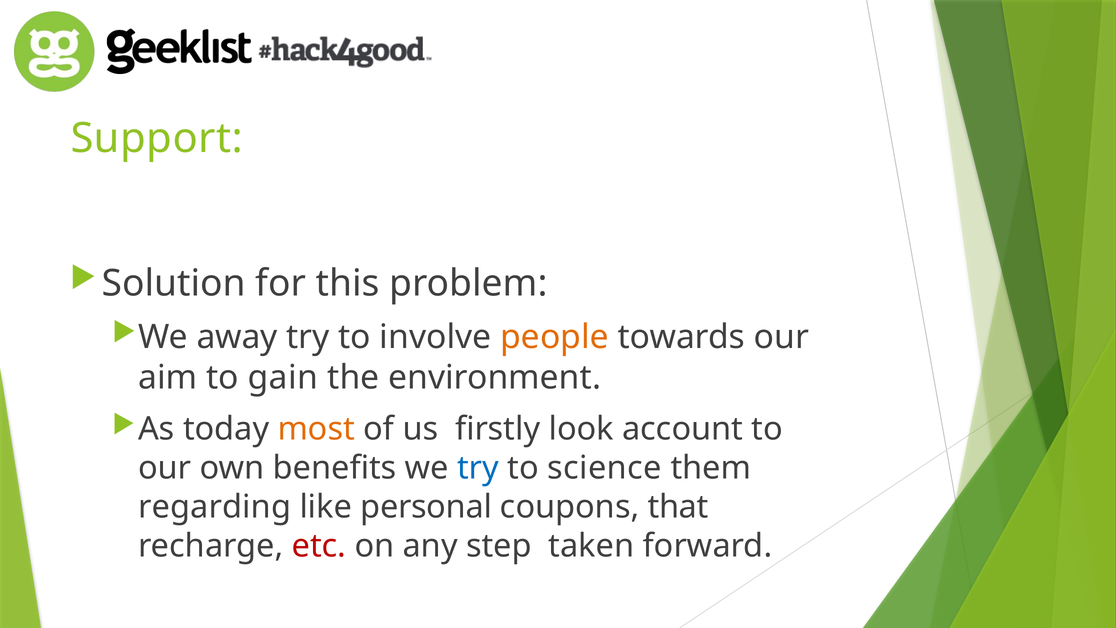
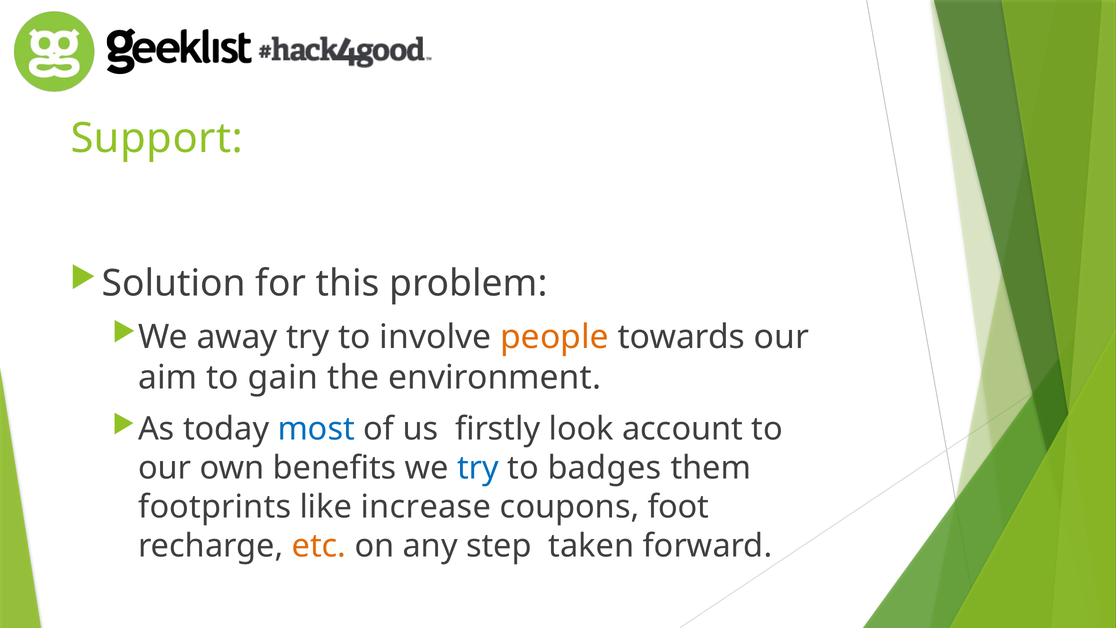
most colour: orange -> blue
science: science -> badges
regarding: regarding -> footprints
personal: personal -> increase
that: that -> foot
etc colour: red -> orange
